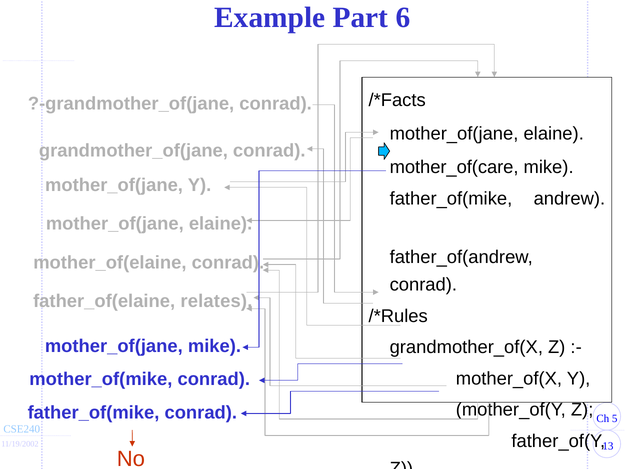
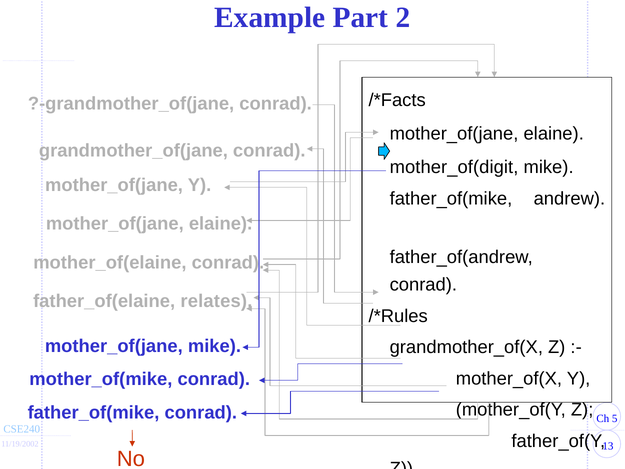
6: 6 -> 2
mother_of(care: mother_of(care -> mother_of(digit
